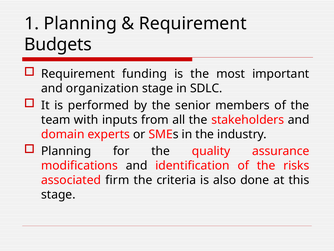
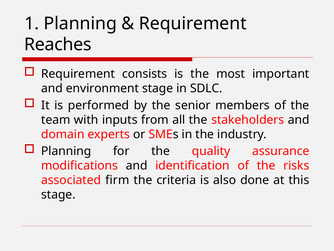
Budgets: Budgets -> Reaches
funding: funding -> consists
organization: organization -> environment
